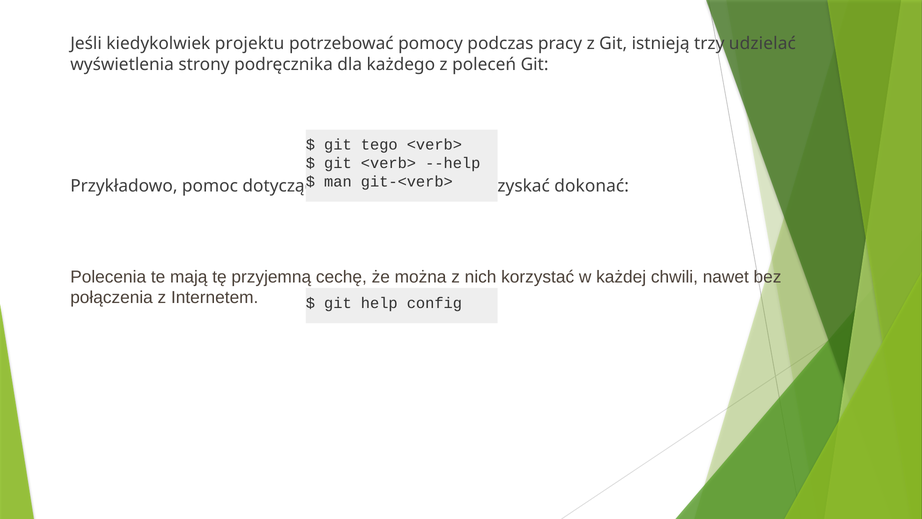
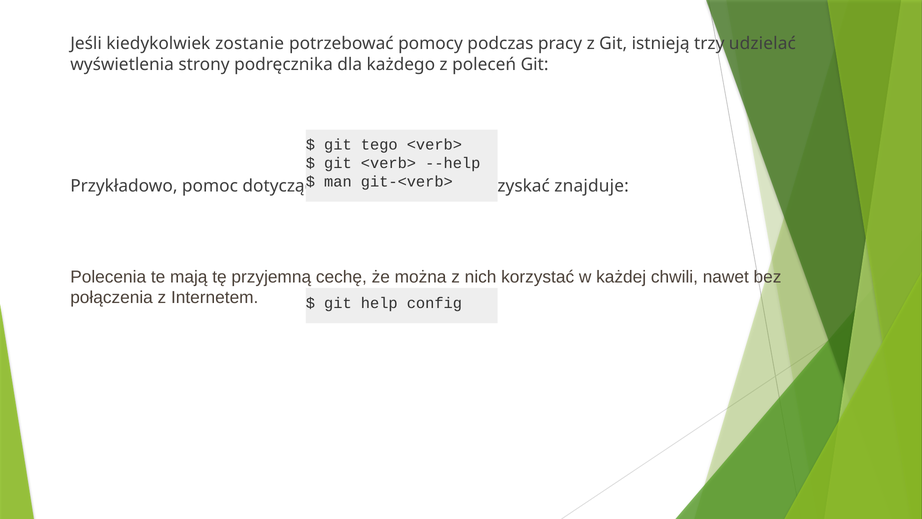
projektu: projektu -> zostanie
dokonać: dokonać -> znajduje
